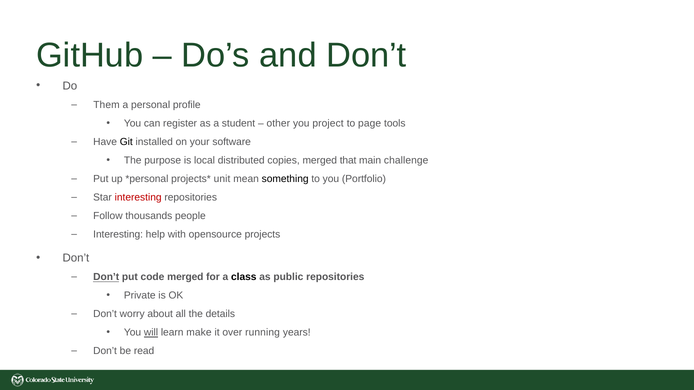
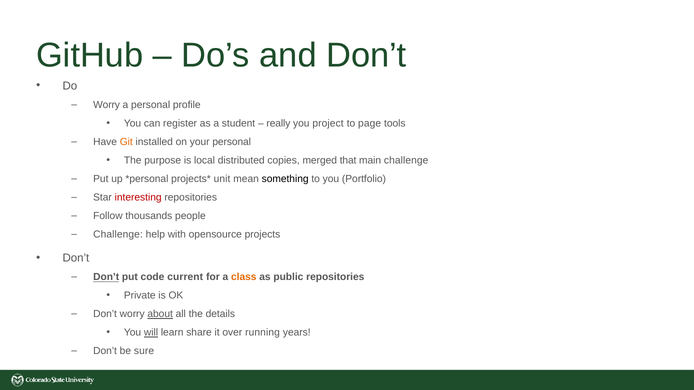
Them at (106, 105): Them -> Worry
other: other -> really
Git colour: black -> orange
your software: software -> personal
Interesting at (118, 235): Interesting -> Challenge
code merged: merged -> current
class colour: black -> orange
about underline: none -> present
make: make -> share
read: read -> sure
